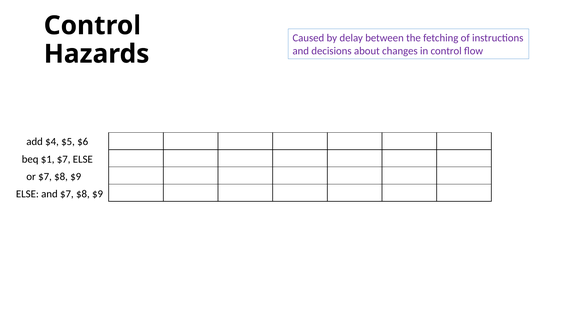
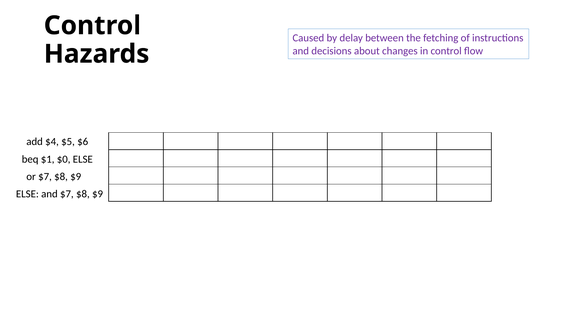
$1 $7: $7 -> $0
